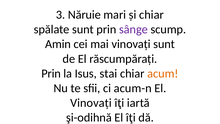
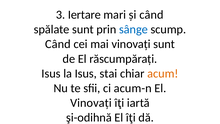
Năruie: Năruie -> Iertare
și chiar: chiar -> când
sânge colour: purple -> blue
Amin at (58, 44): Amin -> Când
Prin at (51, 73): Prin -> Isus
